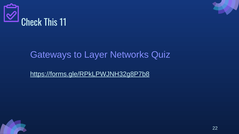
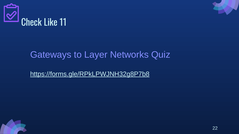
This: This -> Like
